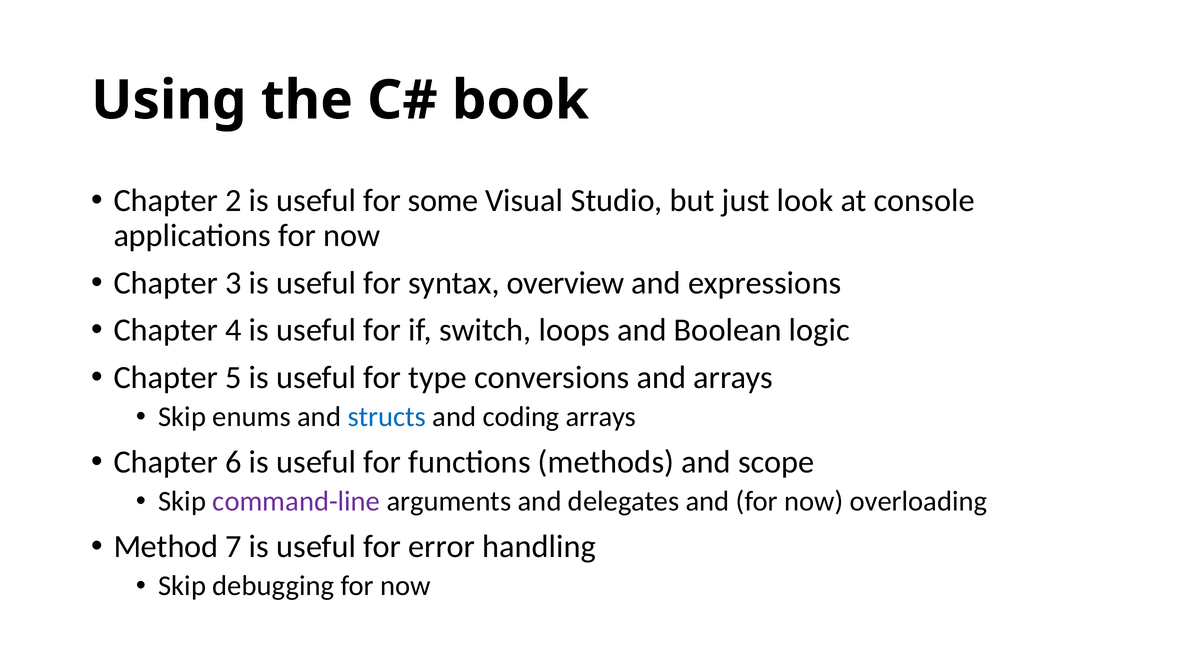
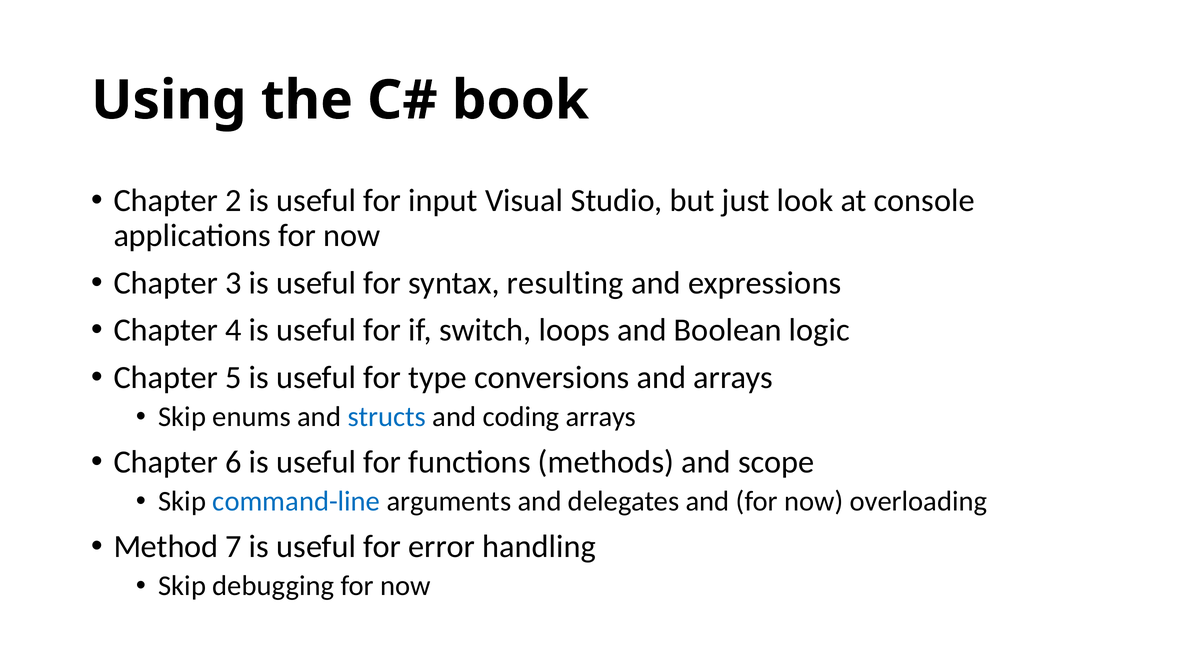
some: some -> input
overview: overview -> resulting
command-line colour: purple -> blue
